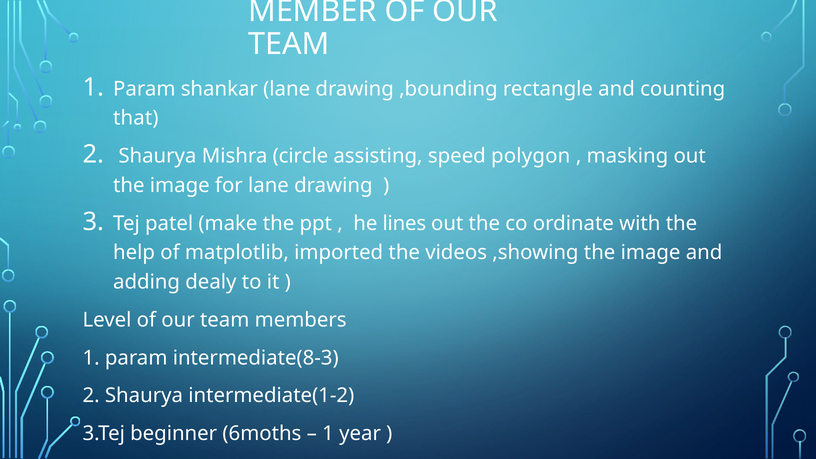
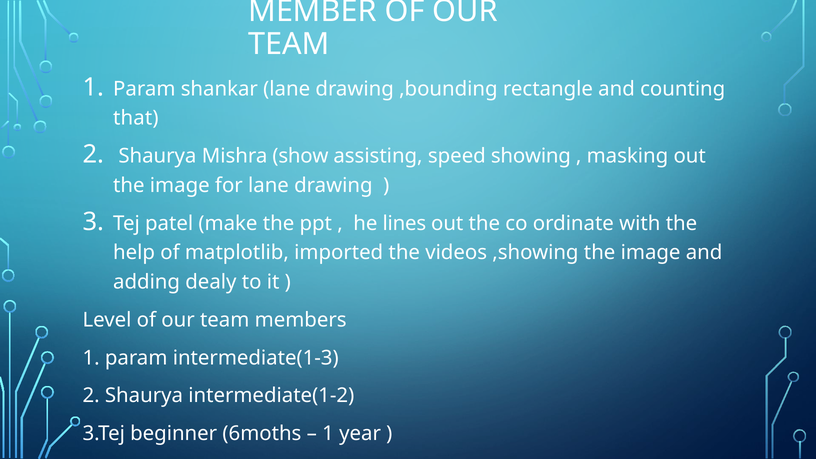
circle: circle -> show
polygon: polygon -> showing
intermediate(8-3: intermediate(8-3 -> intermediate(1-3
